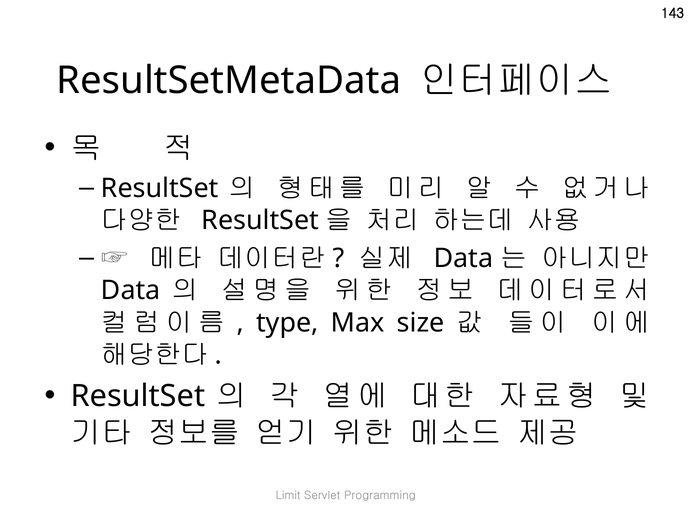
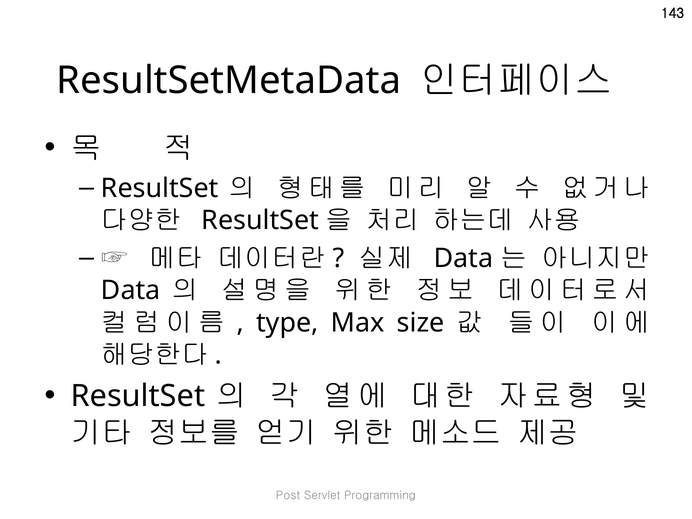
Limit: Limit -> Post
